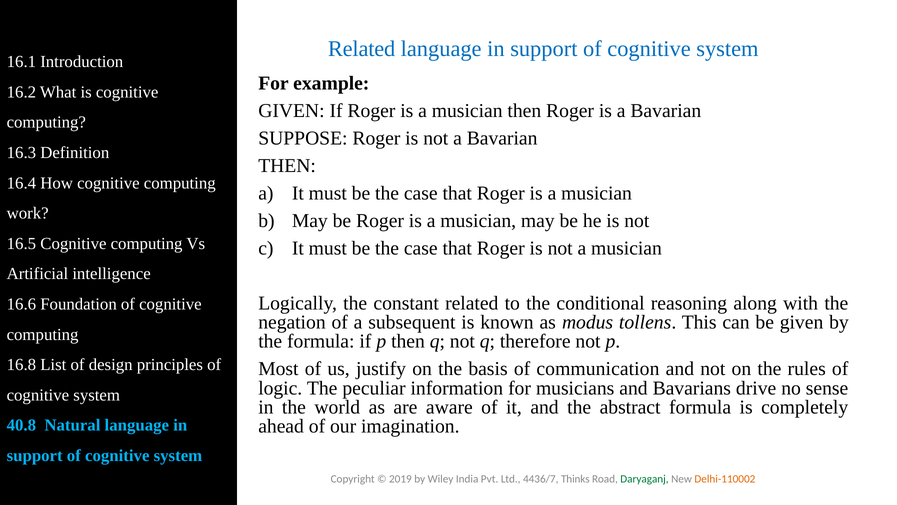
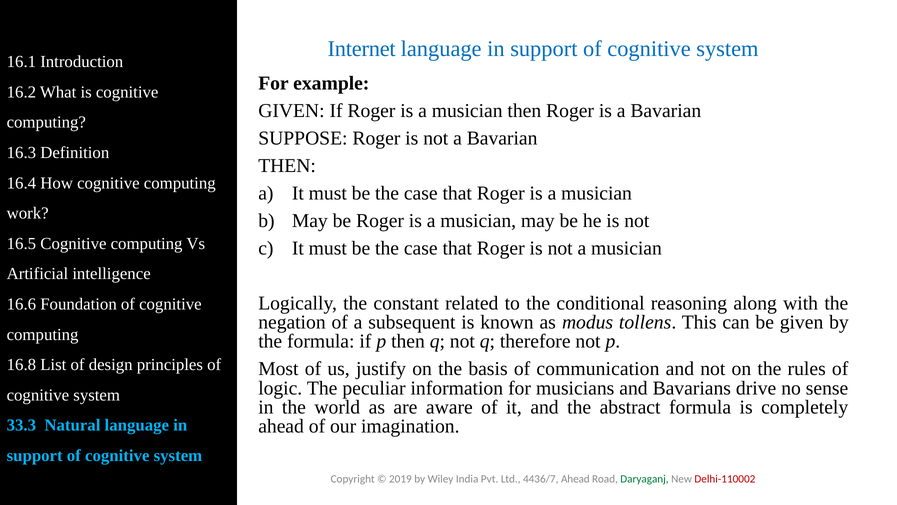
Related at (362, 49): Related -> Internet
40.8: 40.8 -> 33.3
4436/7 Thinks: Thinks -> Ahead
Delhi-110002 colour: orange -> red
